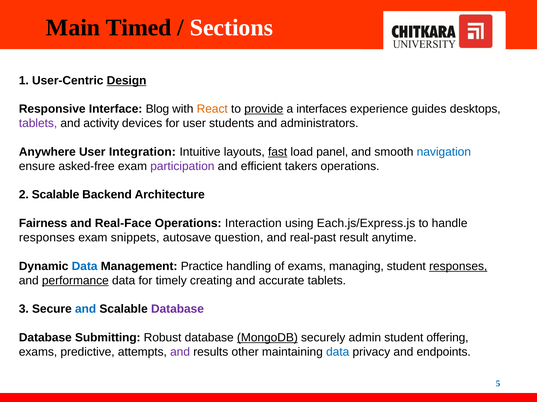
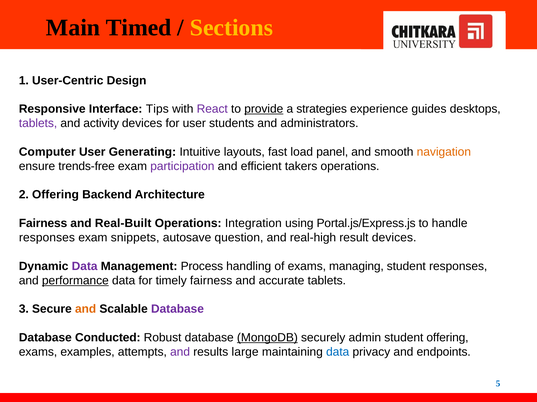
Sections colour: white -> yellow
Design underline: present -> none
Blog: Blog -> Tips
React colour: orange -> purple
interfaces: interfaces -> strategies
Anywhere: Anywhere -> Computer
Integration: Integration -> Generating
fast underline: present -> none
navigation colour: blue -> orange
asked-free: asked-free -> trends-free
2 Scalable: Scalable -> Offering
Real-Face: Real-Face -> Real-Built
Interaction: Interaction -> Integration
Each.js/Express.js: Each.js/Express.js -> Portal.js/Express.js
real-past: real-past -> real-high
result anytime: anytime -> devices
Data at (85, 267) colour: blue -> purple
Practice: Practice -> Process
responses at (458, 267) underline: present -> none
timely creating: creating -> fairness
and at (86, 310) colour: blue -> orange
Submitting: Submitting -> Conducted
predictive: predictive -> examples
other: other -> large
